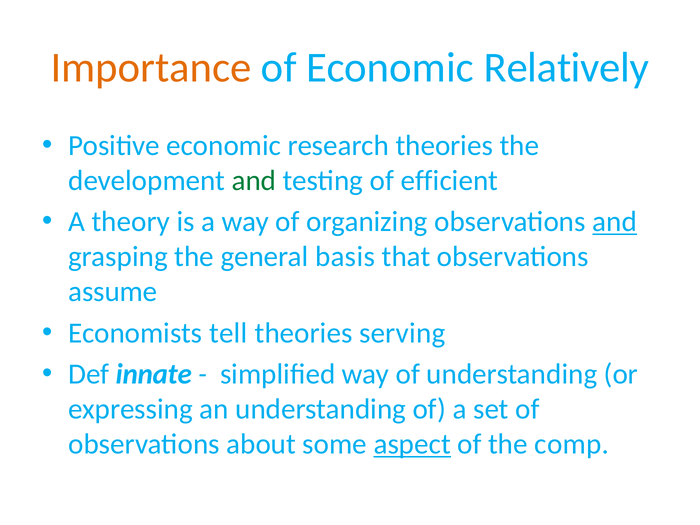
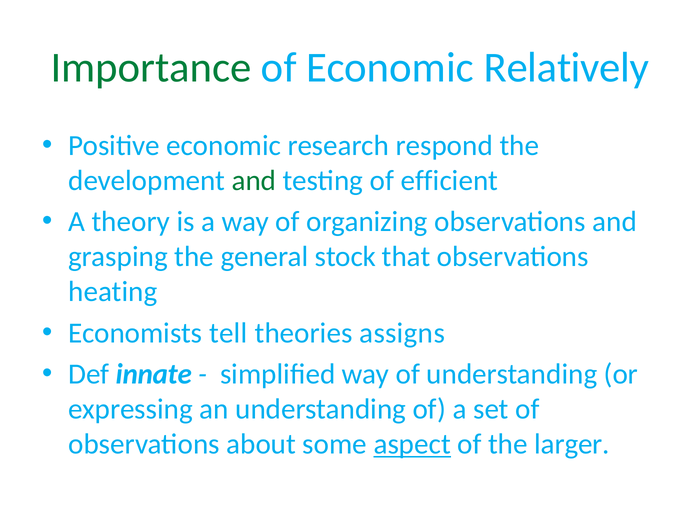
Importance colour: orange -> green
research theories: theories -> respond
and at (615, 222) underline: present -> none
basis: basis -> stock
assume: assume -> heating
serving: serving -> assigns
comp: comp -> larger
